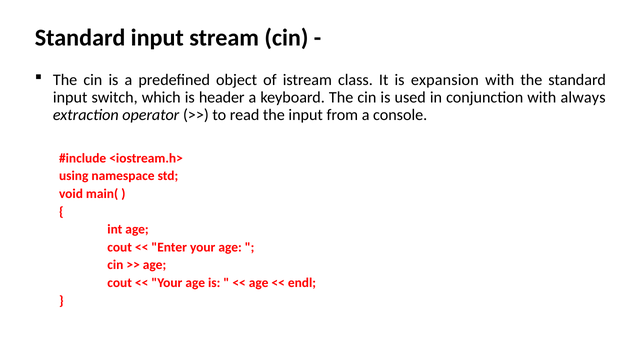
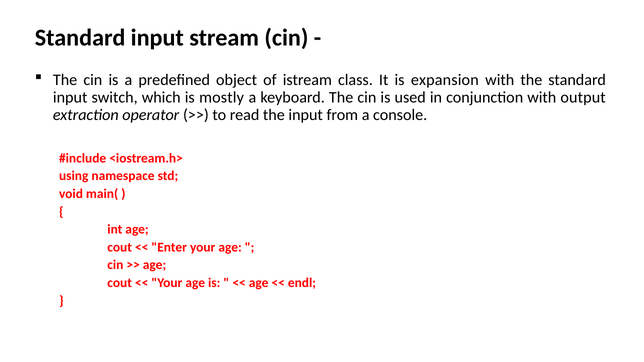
header: header -> mostly
always: always -> output
